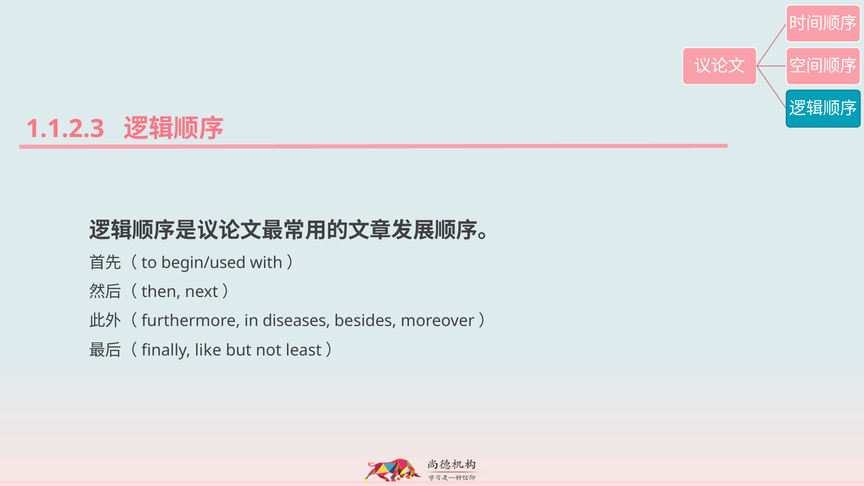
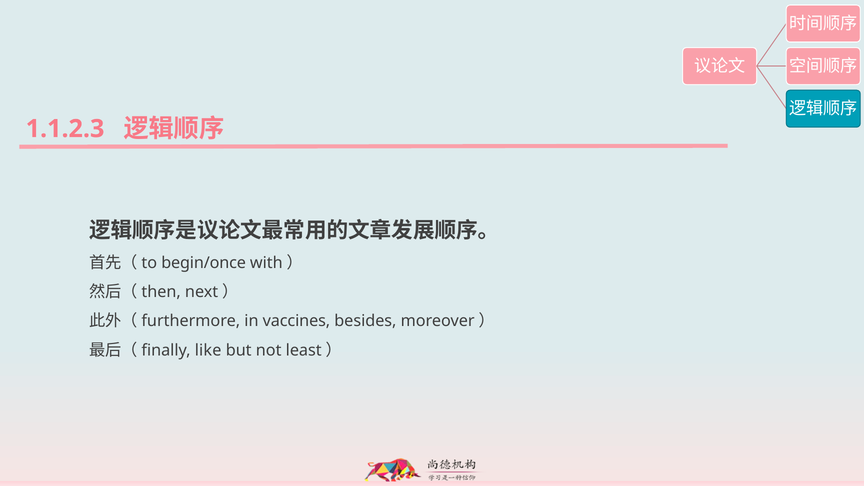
begin/used: begin/used -> begin/once
diseases: diseases -> vaccines
